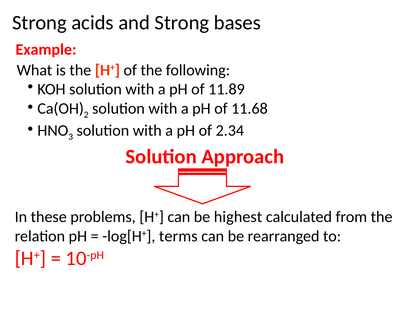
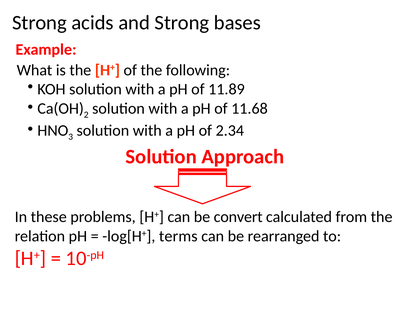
highest: highest -> convert
